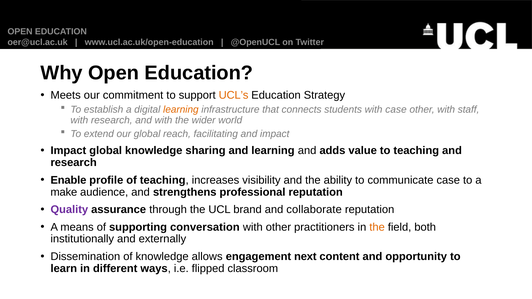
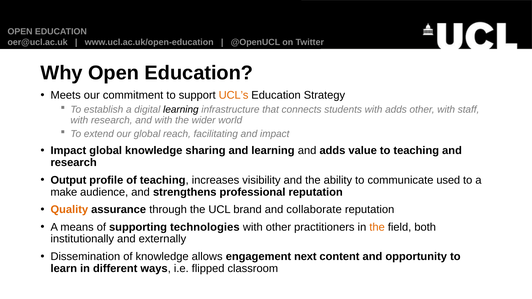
learning at (181, 110) colour: orange -> black
with case: case -> adds
Enable: Enable -> Output
communicate case: case -> used
Quality colour: purple -> orange
conversation: conversation -> technologies
